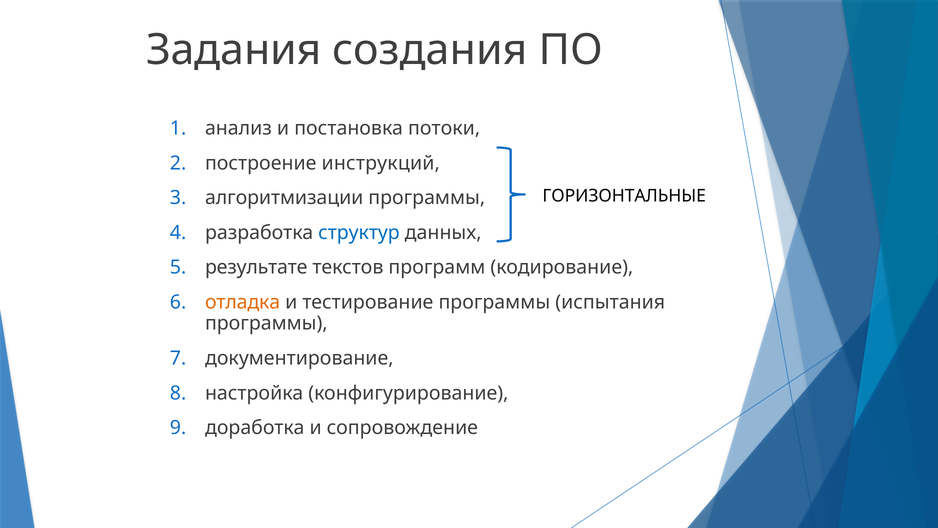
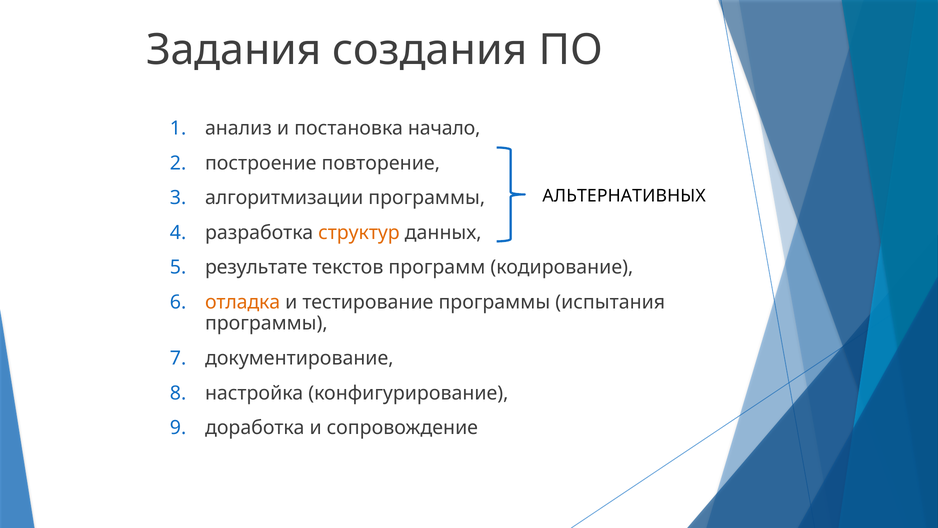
потоки: потоки -> начало
инструкций: инструкций -> повторение
ГОРИЗОНТАЛЬНЫЕ: ГОРИЗОНТАЛЬНЫЕ -> АЛЬТЕРНАТИВНЫХ
структур colour: blue -> orange
